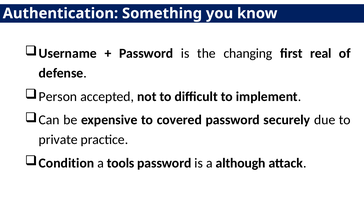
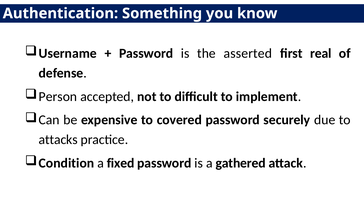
changing: changing -> asserted
private: private -> attacks
tools: tools -> fixed
although: although -> gathered
